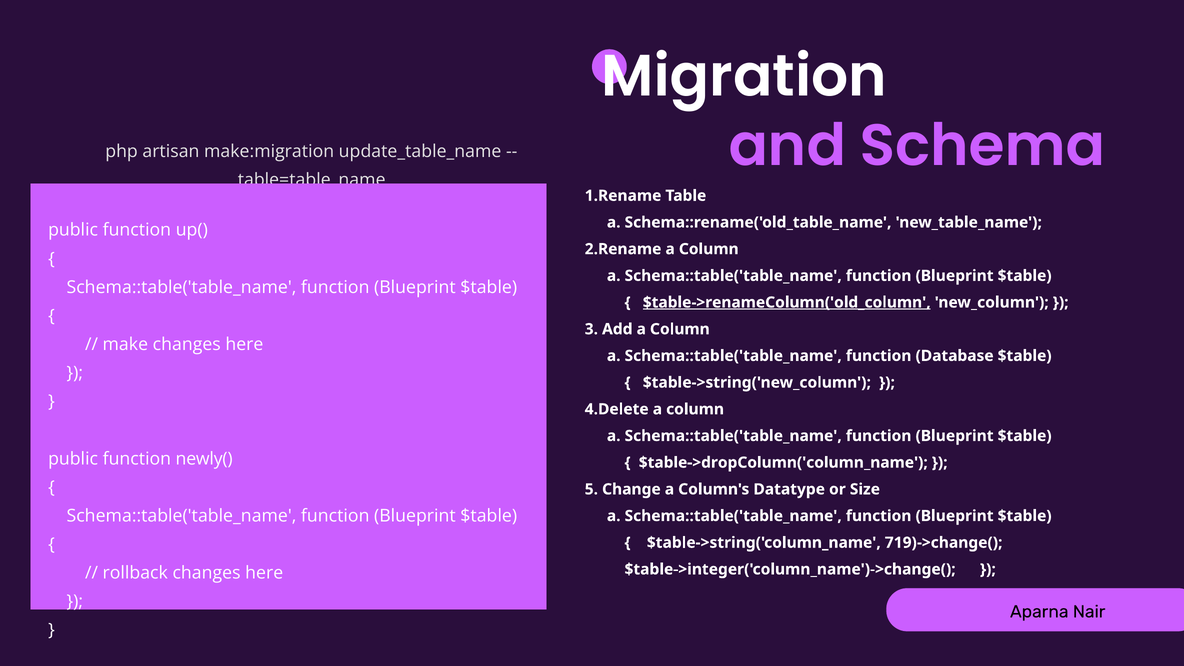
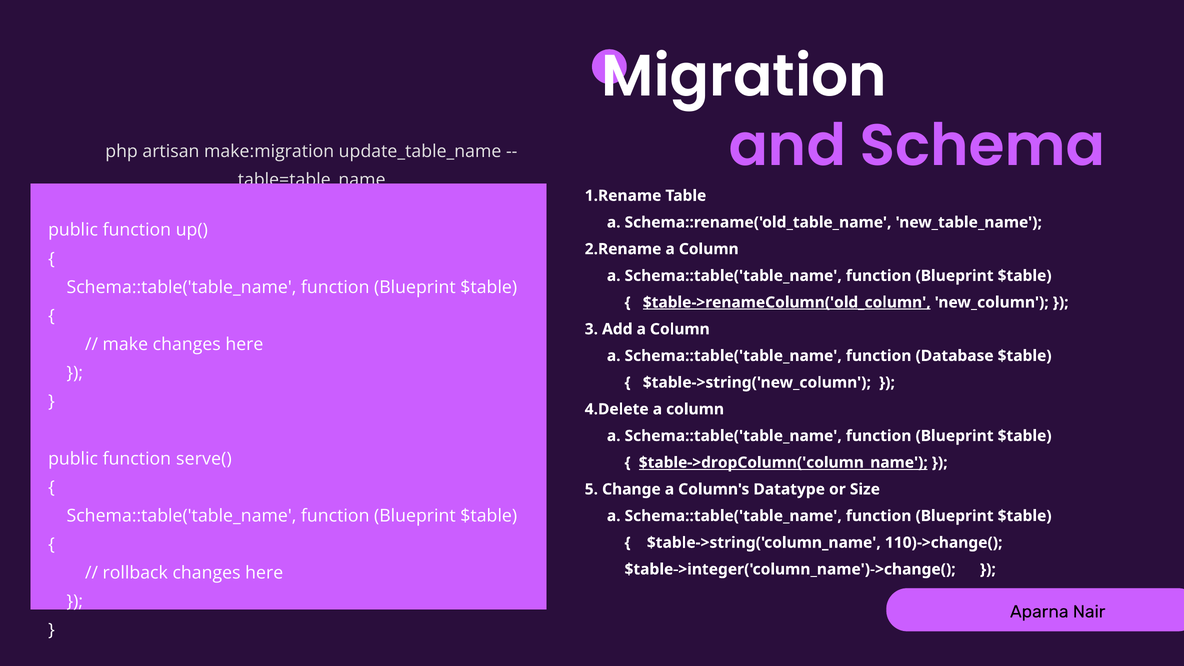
newly(: newly( -> serve(
$table->dropColumn('column_name underline: none -> present
719)->change(: 719)->change( -> 110)->change(
